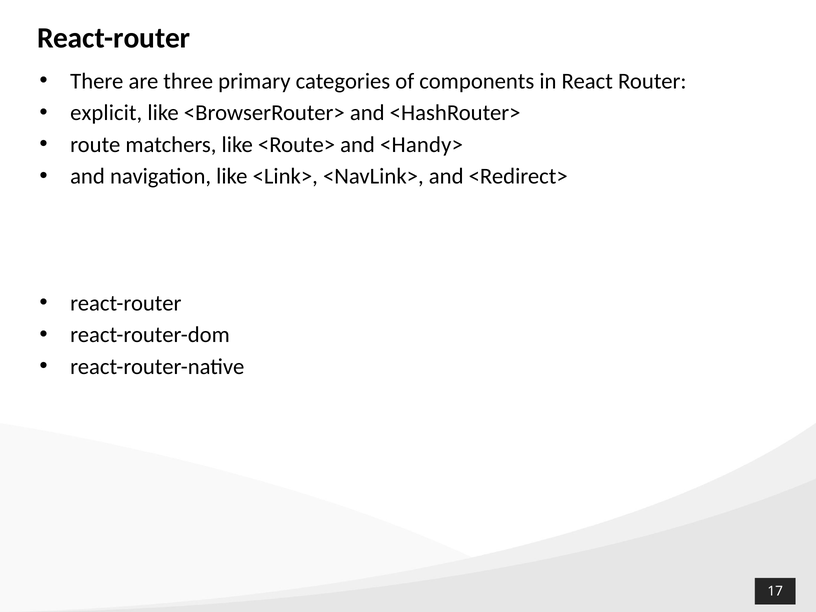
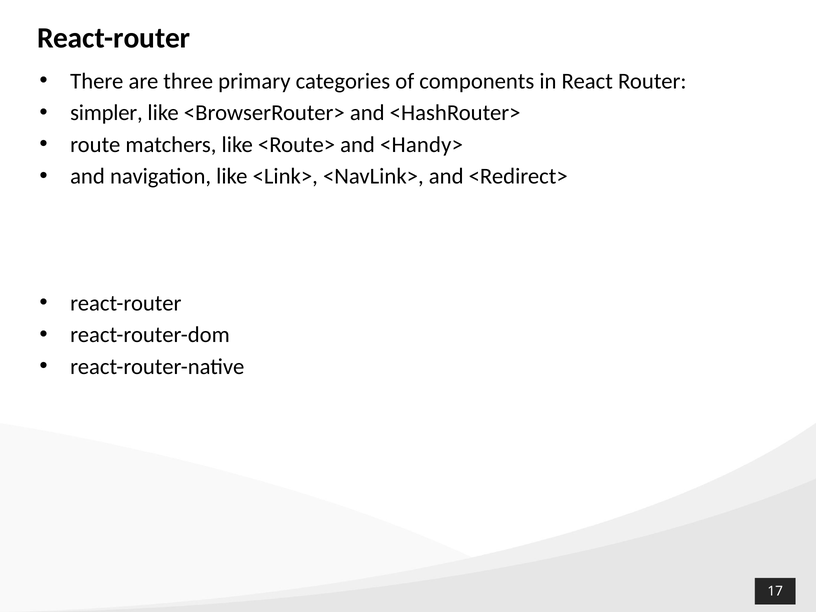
explicit: explicit -> simpler
